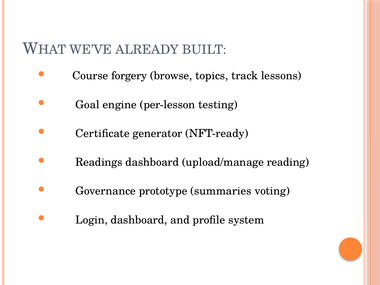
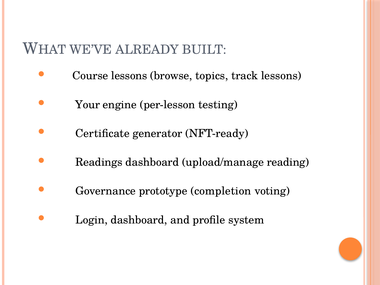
Course forgery: forgery -> lessons
Goal: Goal -> Your
summaries: summaries -> completion
